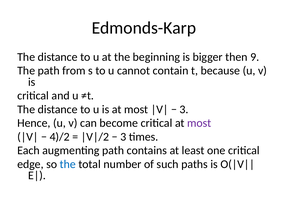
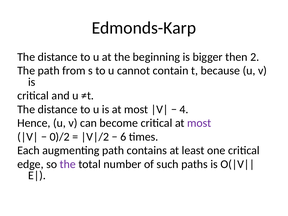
9: 9 -> 2
3 at (184, 109): 3 -> 4
4)/2: 4)/2 -> 0)/2
3 at (123, 137): 3 -> 6
the at (68, 164) colour: blue -> purple
